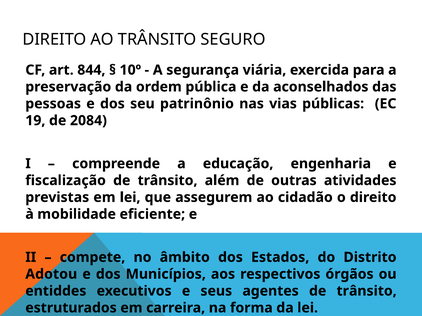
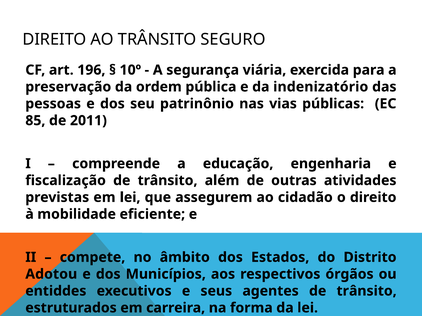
844: 844 -> 196
aconselhados: aconselhados -> indenizatório
19: 19 -> 85
2084: 2084 -> 2011
